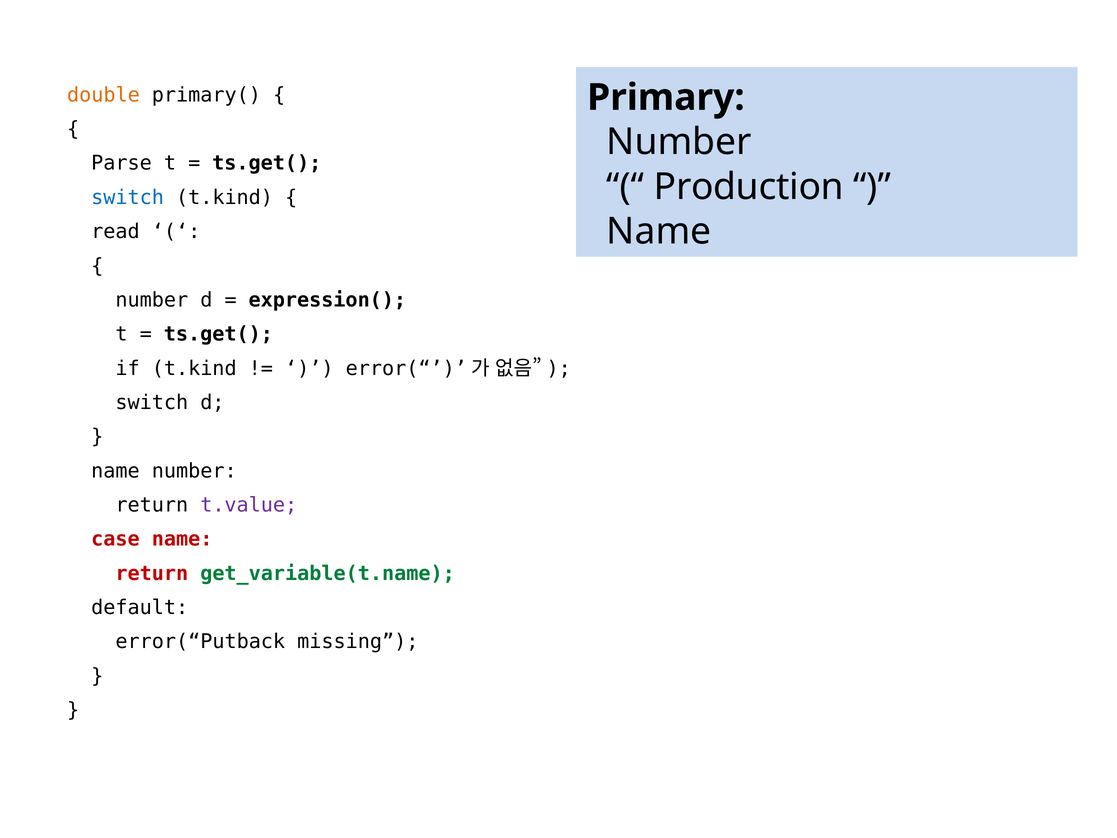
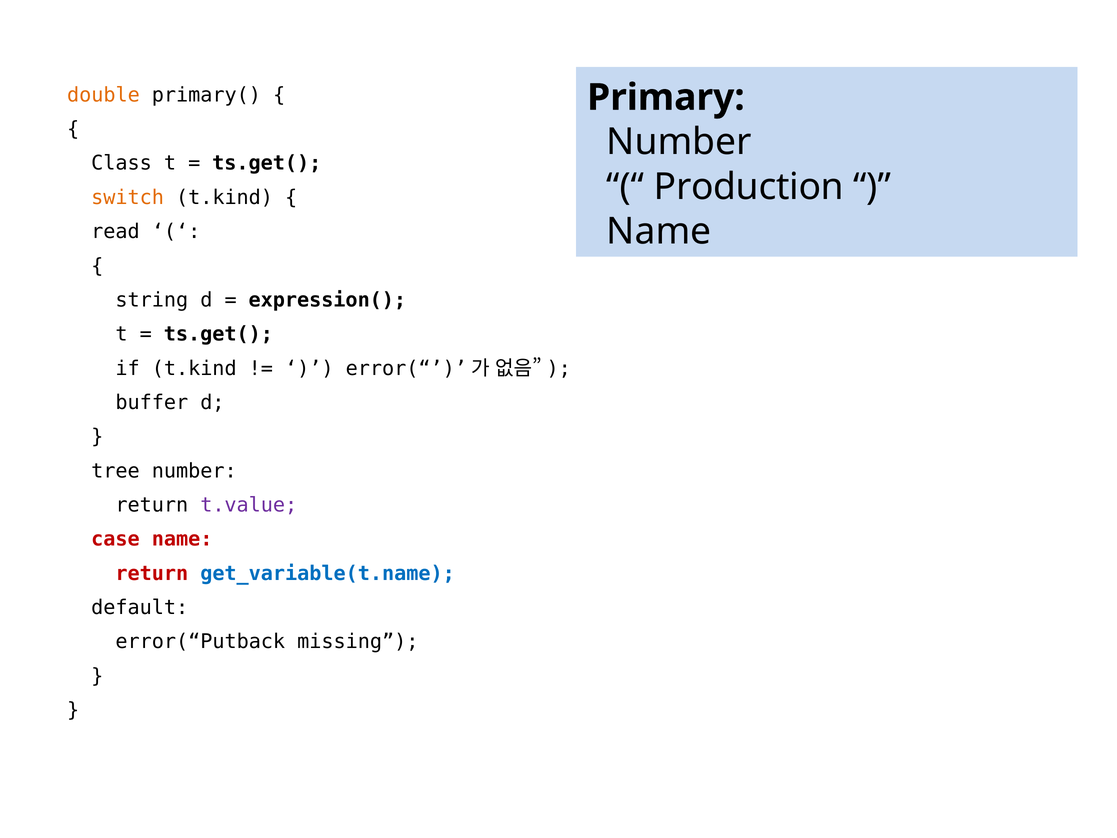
Parse: Parse -> Class
switch at (128, 197) colour: blue -> orange
number at (152, 300): number -> string
switch at (152, 402): switch -> buffer
name at (115, 471): name -> tree
get_variable(t.name colour: green -> blue
